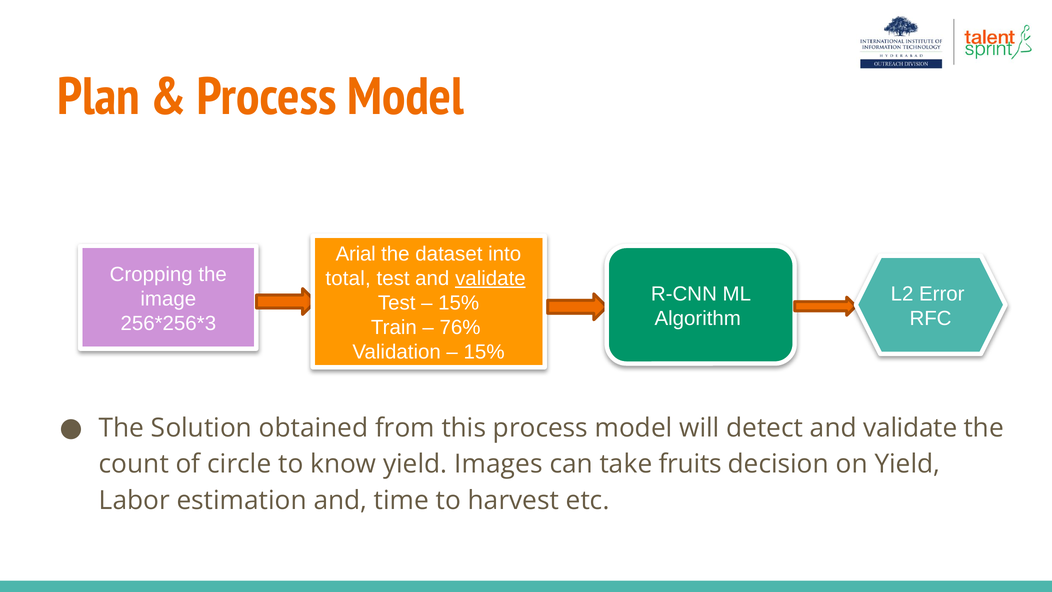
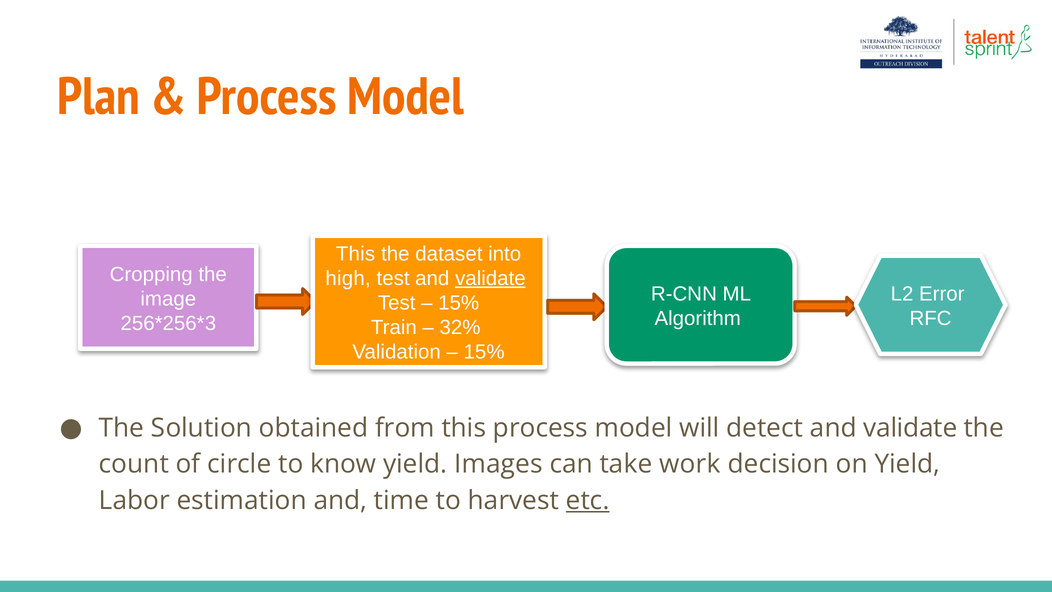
Arial at (356, 254): Arial -> This
total: total -> high
76%: 76% -> 32%
fruits: fruits -> work
etc underline: none -> present
